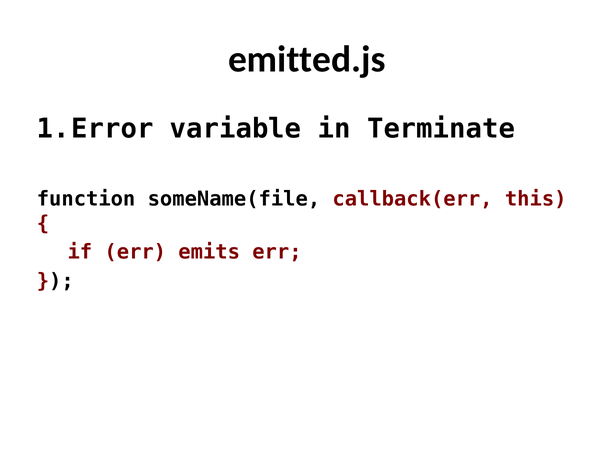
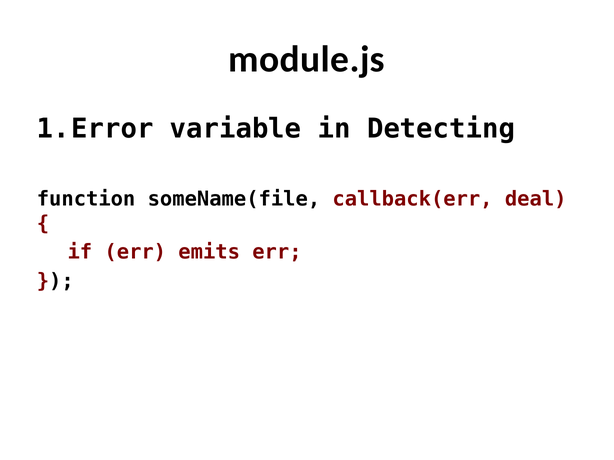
emitted.js: emitted.js -> module.js
Terminate: Terminate -> Detecting
this: this -> deal
